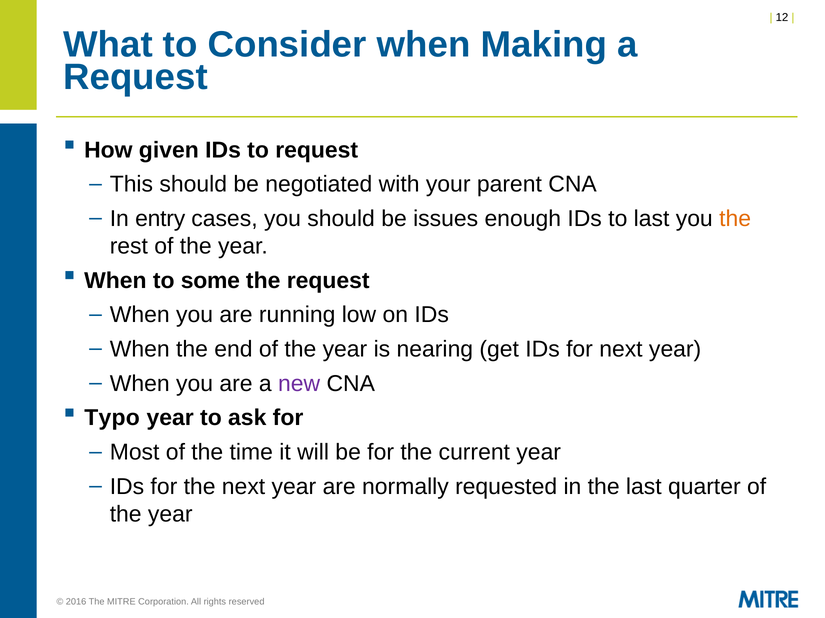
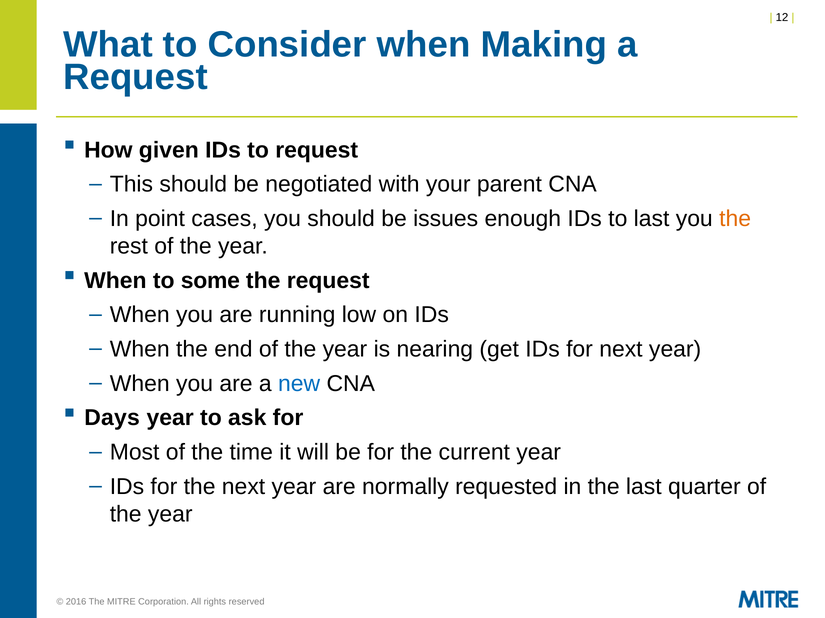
entry: entry -> point
new colour: purple -> blue
Typo: Typo -> Days
